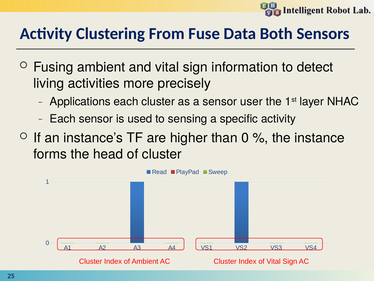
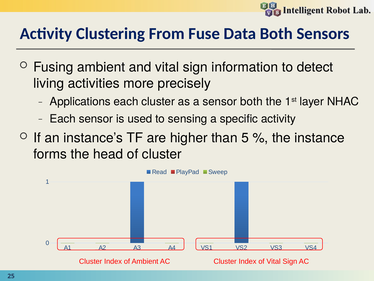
sensor user: user -> both
than 0: 0 -> 5
